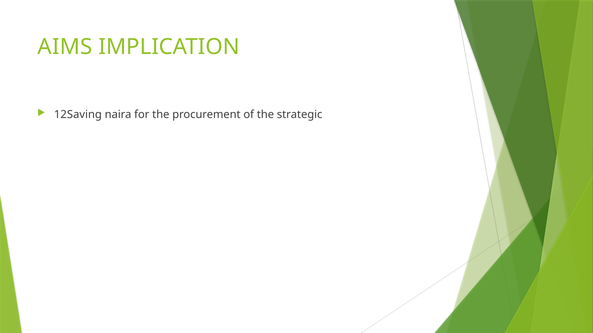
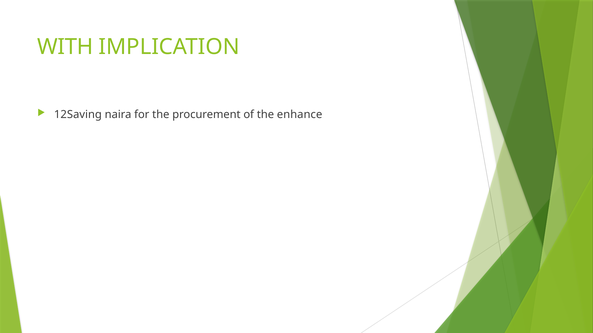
AIMS: AIMS -> WITH
strategic: strategic -> enhance
